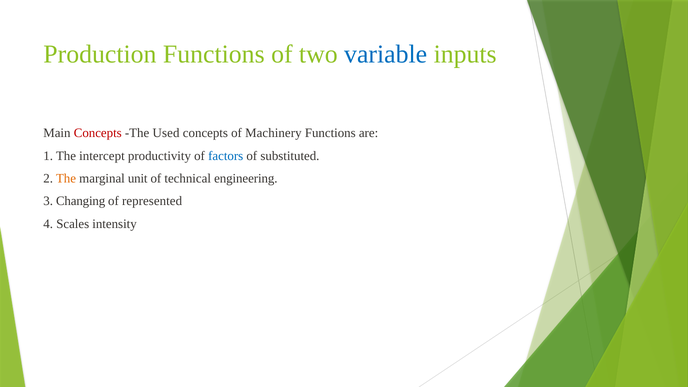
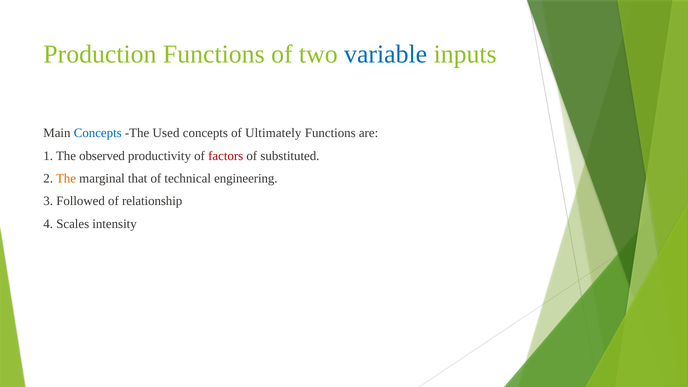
Concepts at (98, 133) colour: red -> blue
Machinery: Machinery -> Ultimately
intercept: intercept -> observed
factors colour: blue -> red
unit: unit -> that
Changing: Changing -> Followed
represented: represented -> relationship
